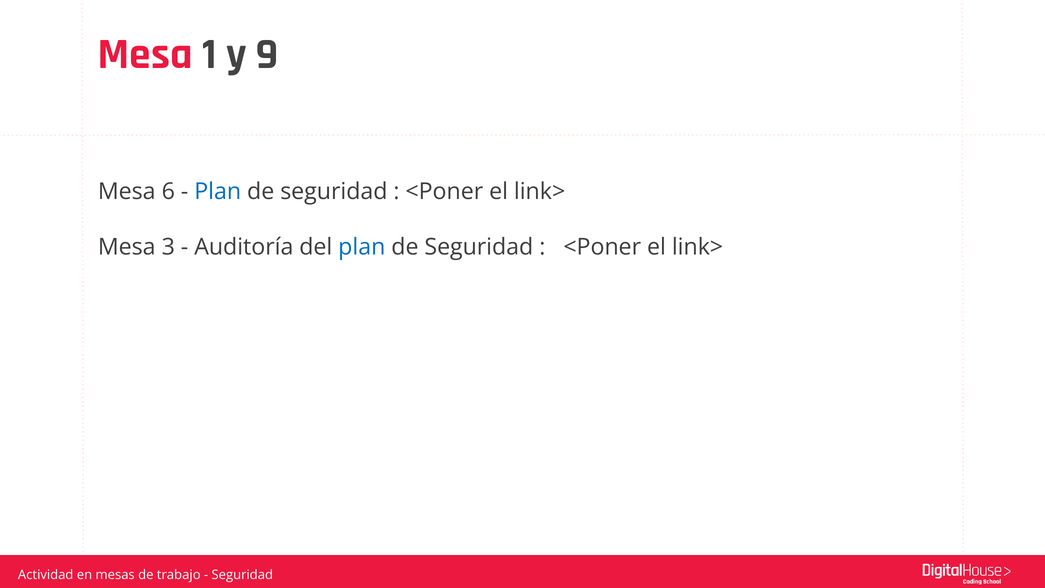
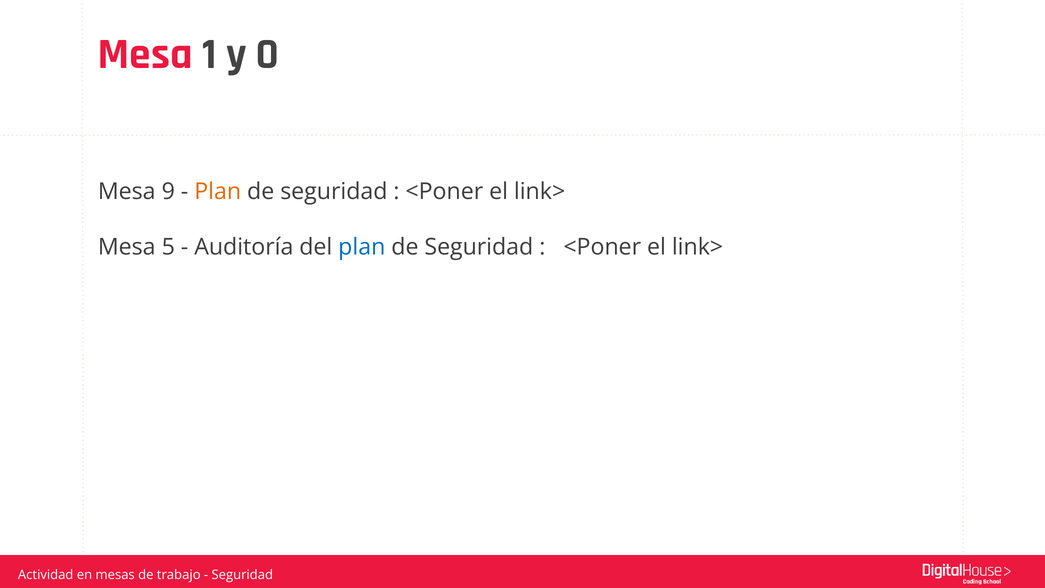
9: 9 -> 0
6: 6 -> 9
Plan at (218, 191) colour: blue -> orange
3: 3 -> 5
